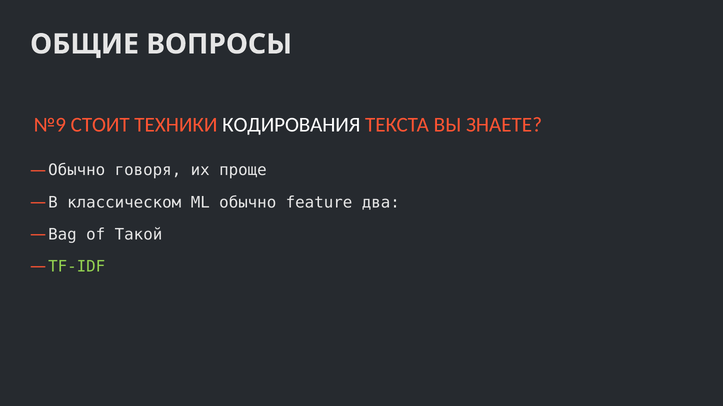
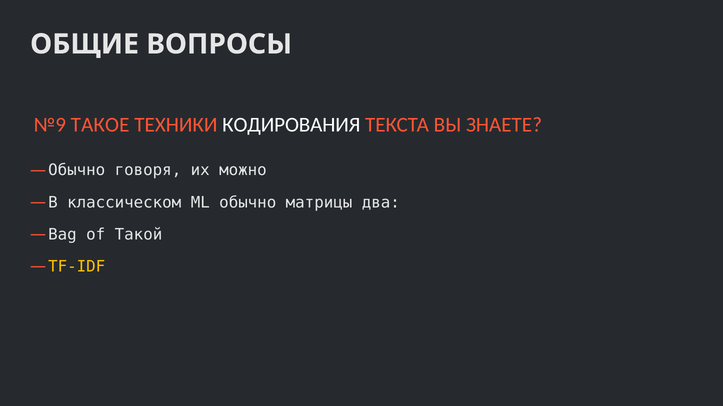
СТОИТ: СТОИТ -> ТАКОЕ
проще: проще -> можно
feature: feature -> матрицы
TF-IDF colour: light green -> yellow
